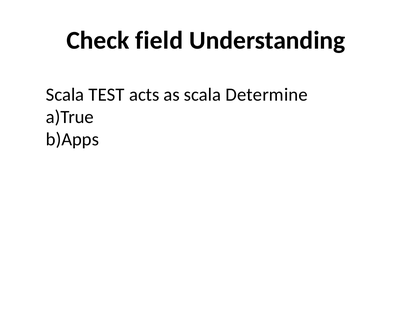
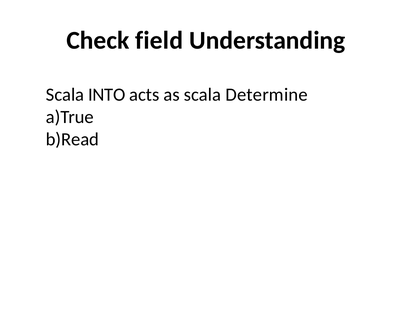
TEST: TEST -> INTO
b)Apps: b)Apps -> b)Read
